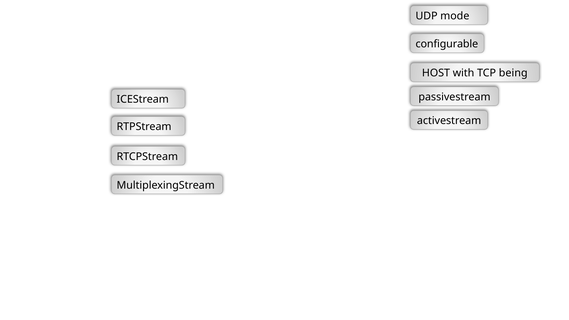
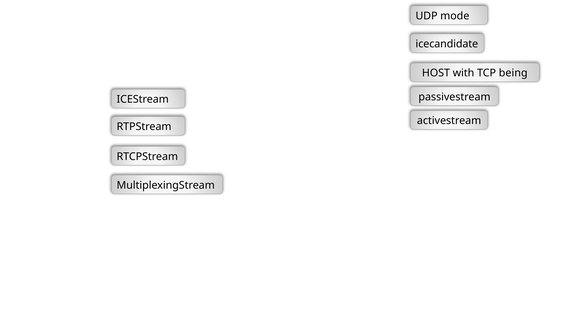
configurable: configurable -> icecandidate
